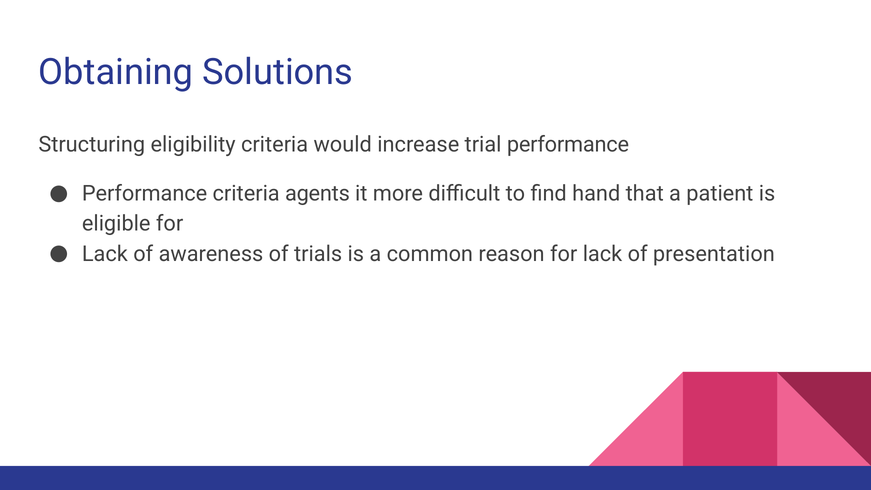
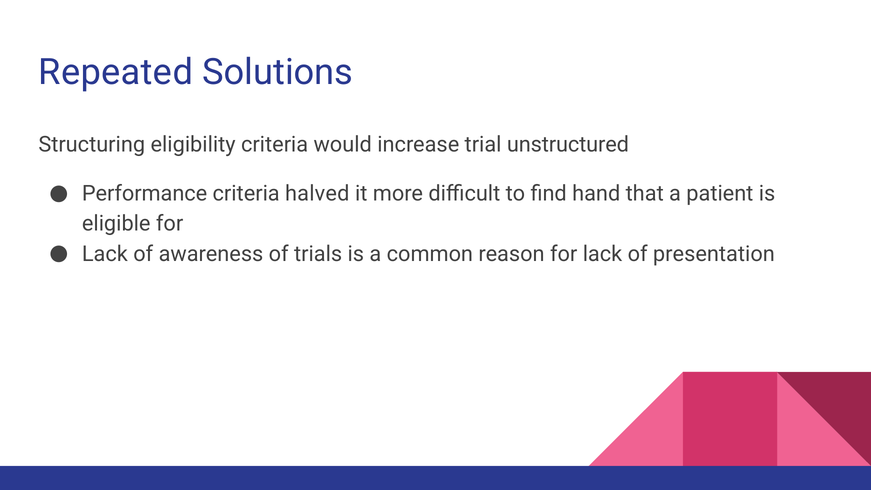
Obtaining: Obtaining -> Repeated
trial performance: performance -> unstructured
agents: agents -> halved
